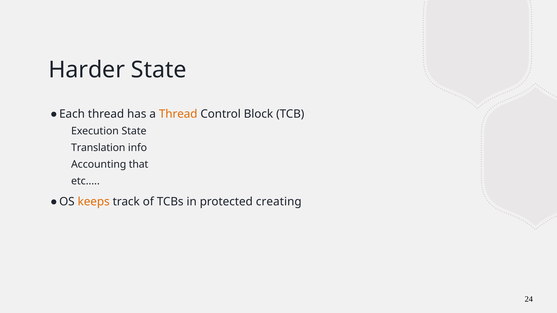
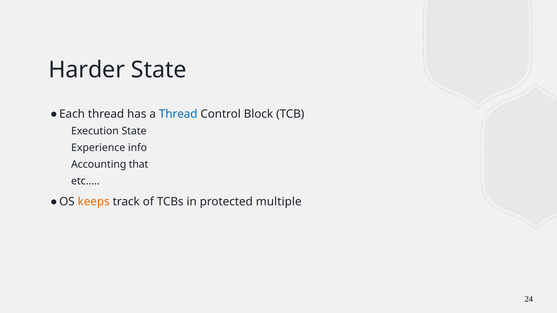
Thread at (178, 114) colour: orange -> blue
Translation: Translation -> Experience
creating: creating -> multiple
